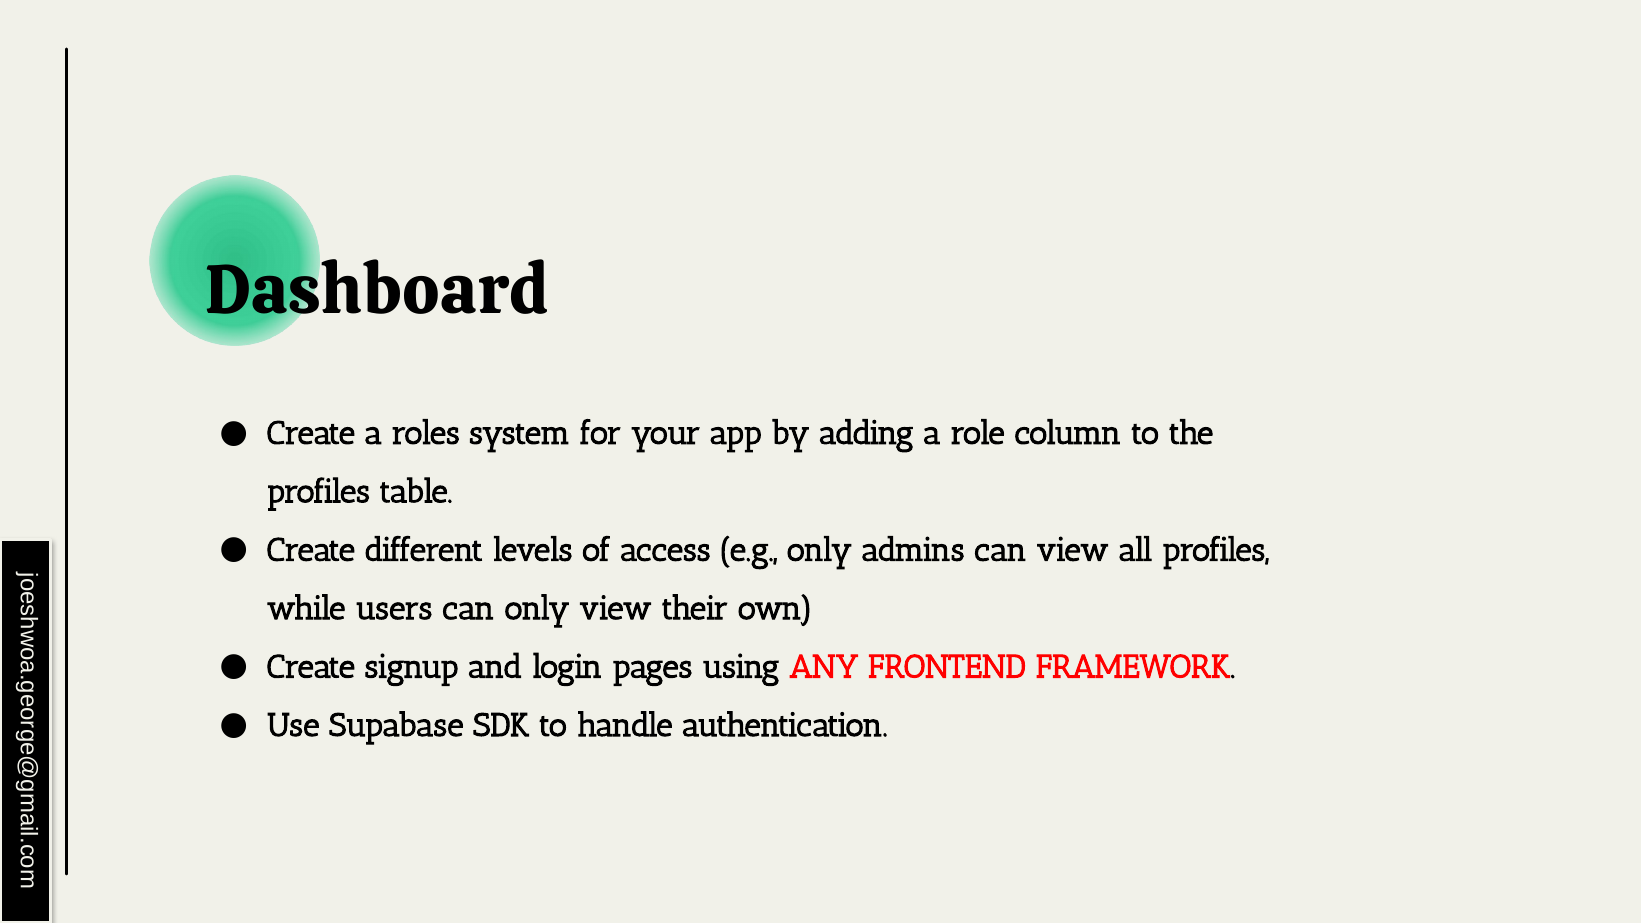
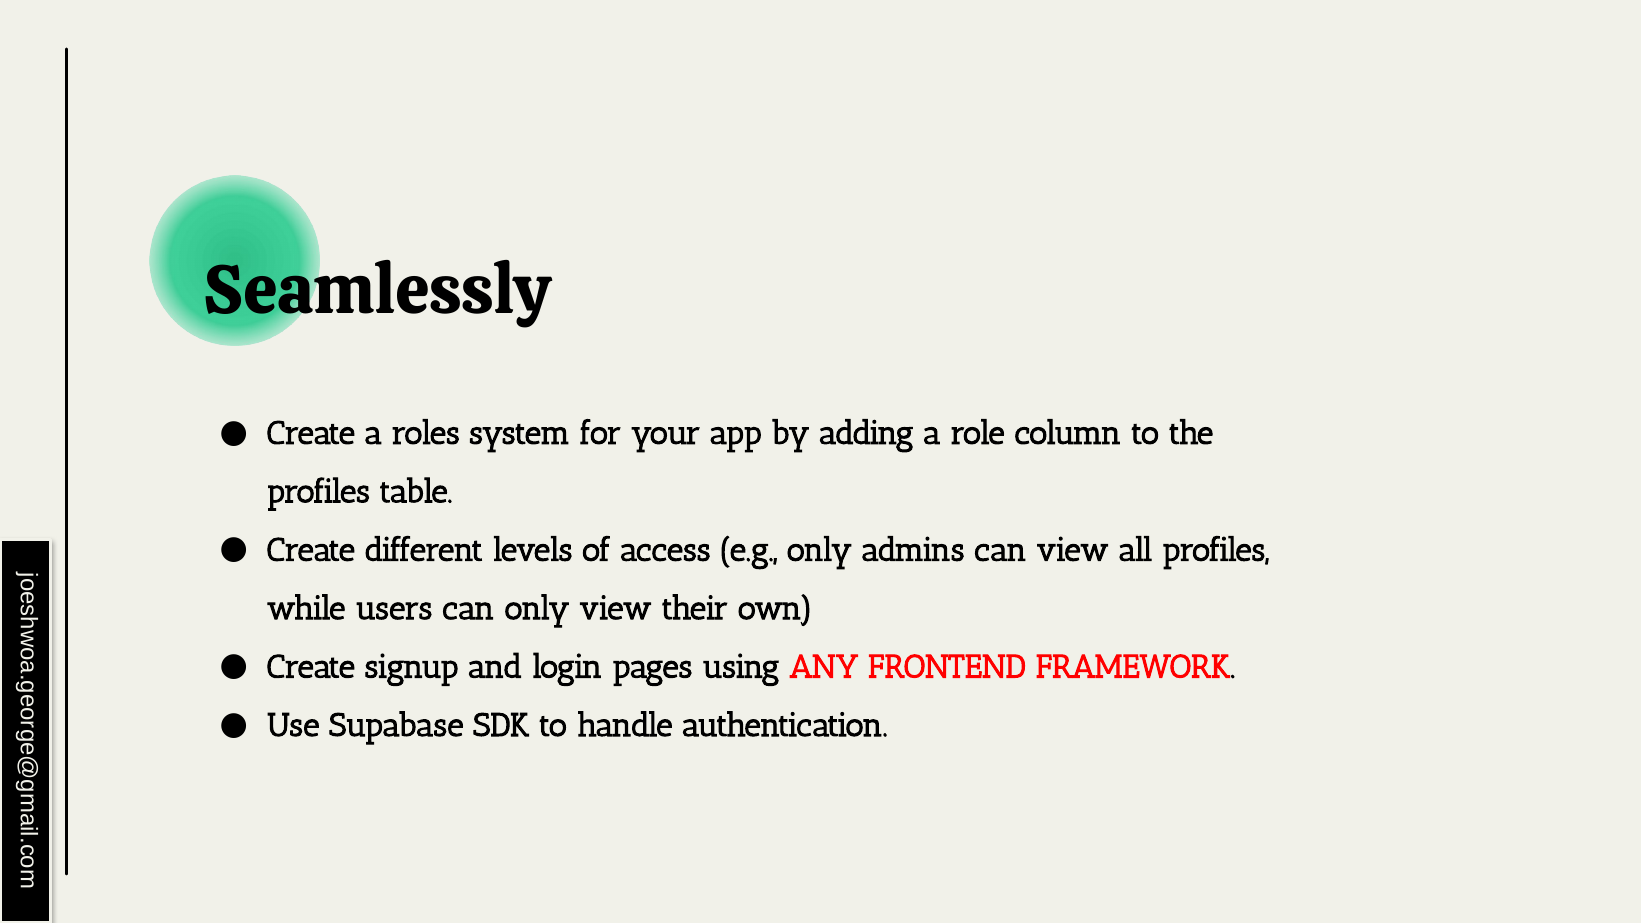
Dashboard: Dashboard -> Seamlessly
